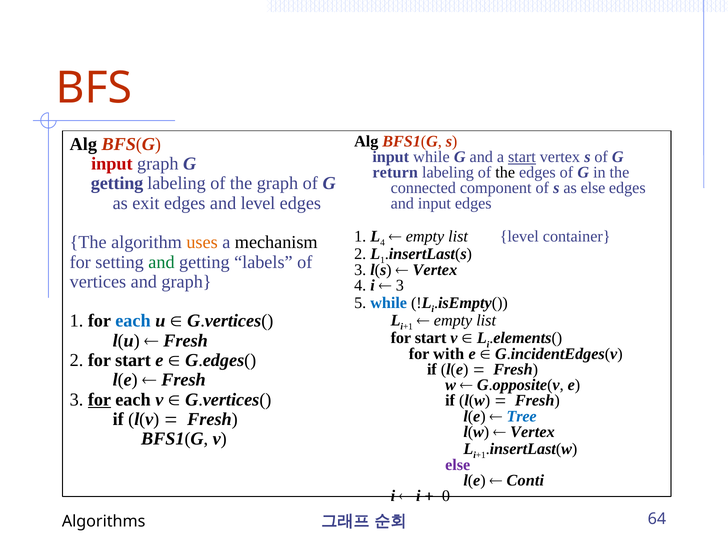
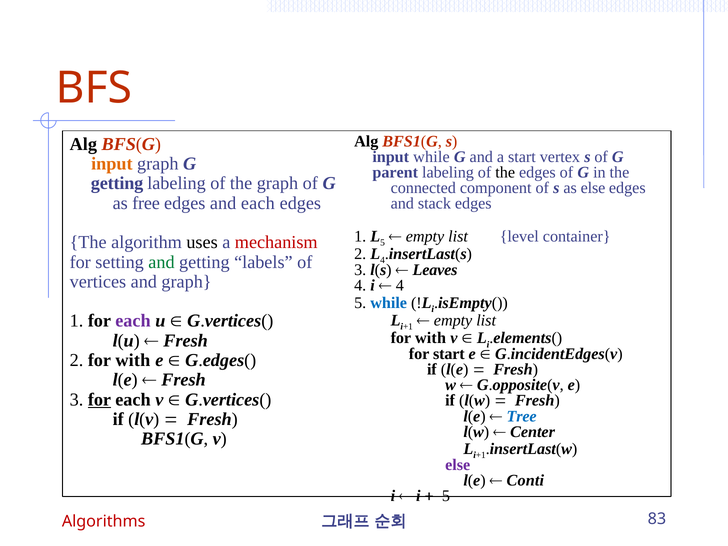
start at (522, 157) underline: present -> none
input at (112, 164) colour: red -> orange
return: return -> parent
exit: exit -> free
and level: level -> each
and input: input -> stack
4 at (383, 243): 4 -> 5
uses colour: orange -> black
mechanism colour: black -> red
1 at (383, 260): 1 -> 4
Vertex at (435, 270): Vertex -> Leaves
3 at (400, 286): 3 -> 4
each at (133, 321) colour: blue -> purple
start at (431, 338): start -> with
for with: with -> start
2 for start: start -> with
Vertex at (532, 432): Vertex -> Center
0 at (446, 496): 0 -> 5
64: 64 -> 83
Algorithms colour: black -> red
